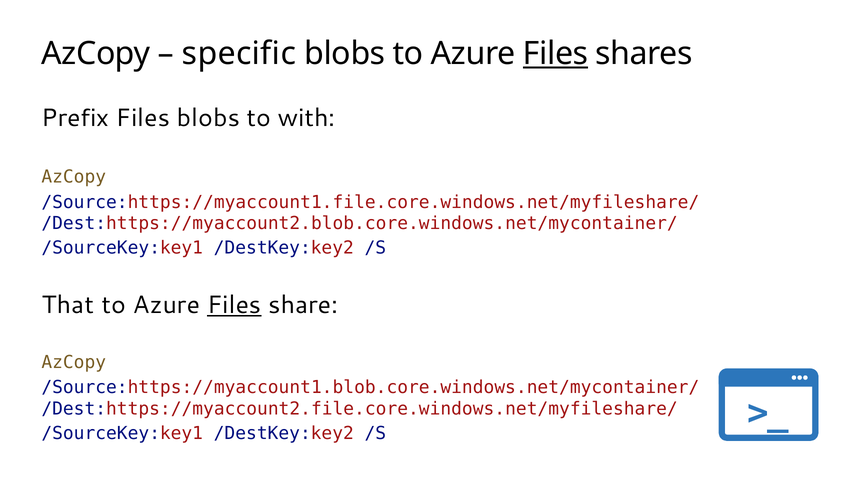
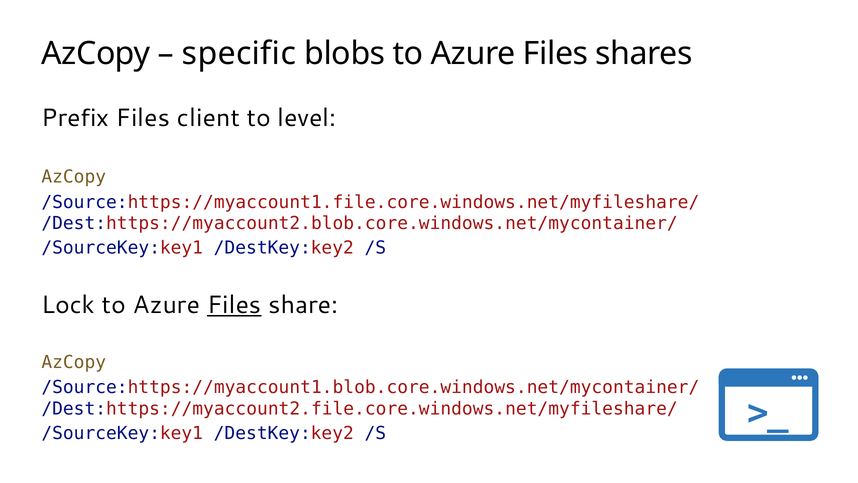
Files at (555, 54) underline: present -> none
Files blobs: blobs -> client
with: with -> level
That: That -> Lock
